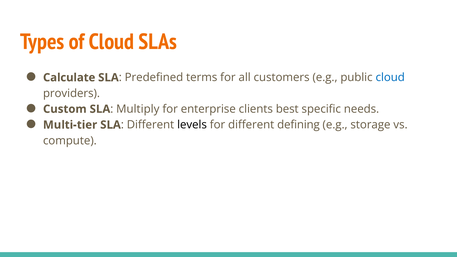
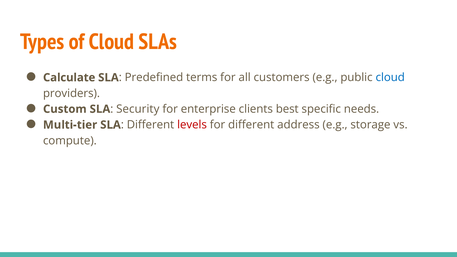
Multiply: Multiply -> Security
levels colour: black -> red
defining: defining -> address
